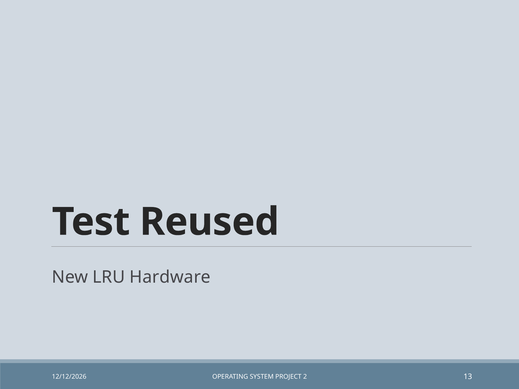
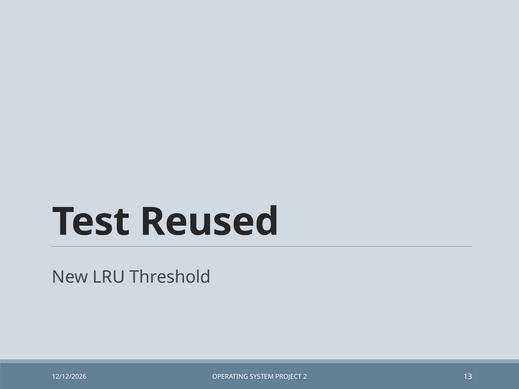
Hardware: Hardware -> Threshold
